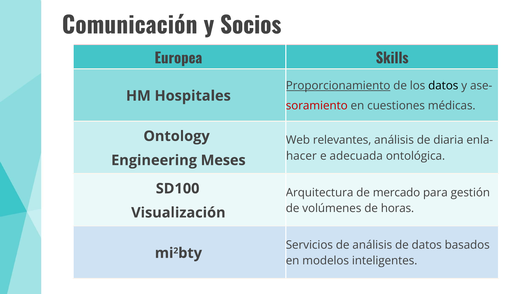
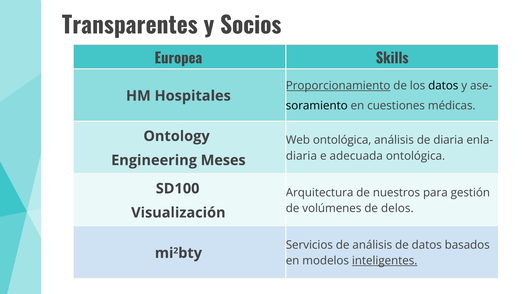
Comunicación: Comunicación -> Transparentes
soramiento colour: red -> black
Web relevantes: relevantes -> ontológica
hacer at (301, 156): hacer -> diaria
mercado: mercado -> nuestros
horas: horas -> delos
inteligentes underline: none -> present
